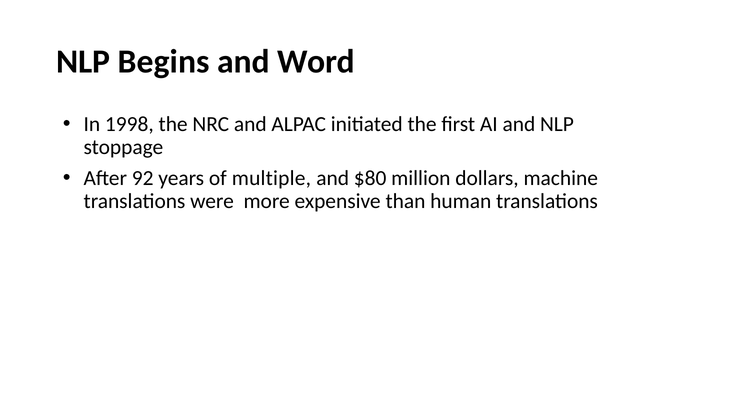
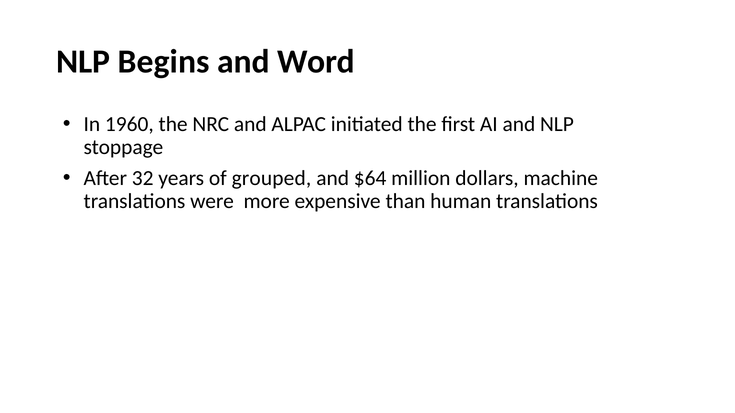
1998: 1998 -> 1960
92: 92 -> 32
multiple: multiple -> grouped
$80: $80 -> $64
